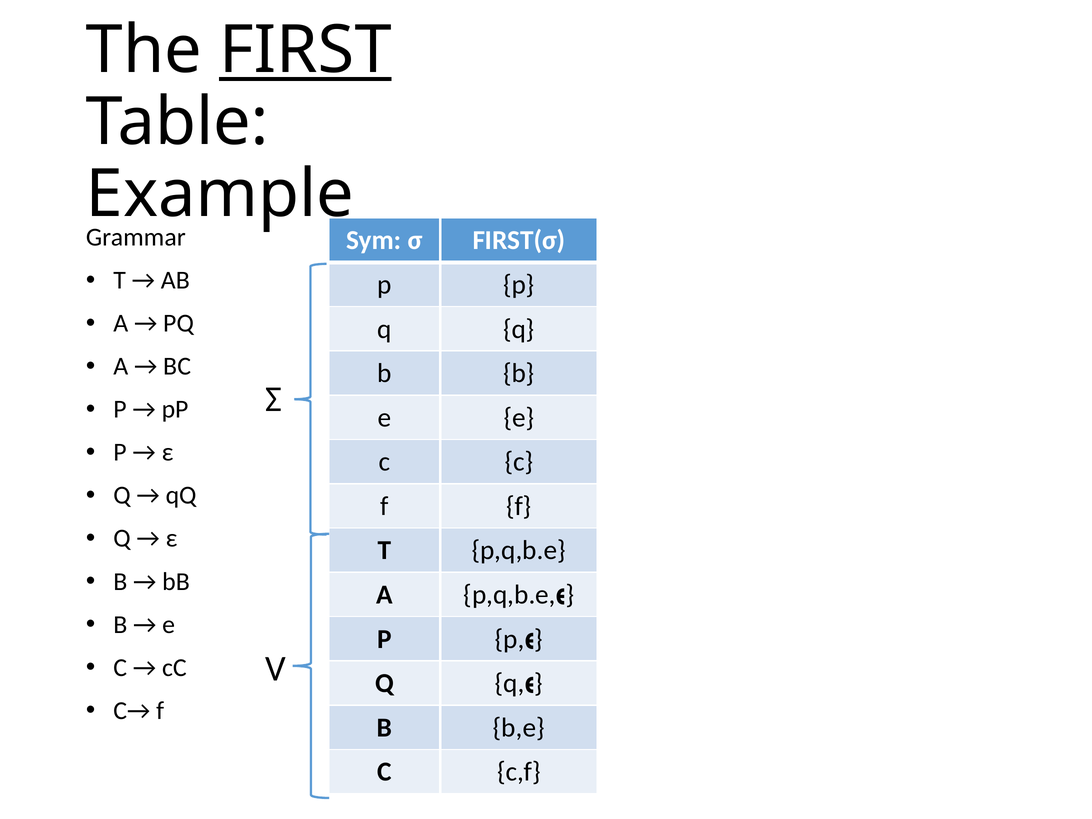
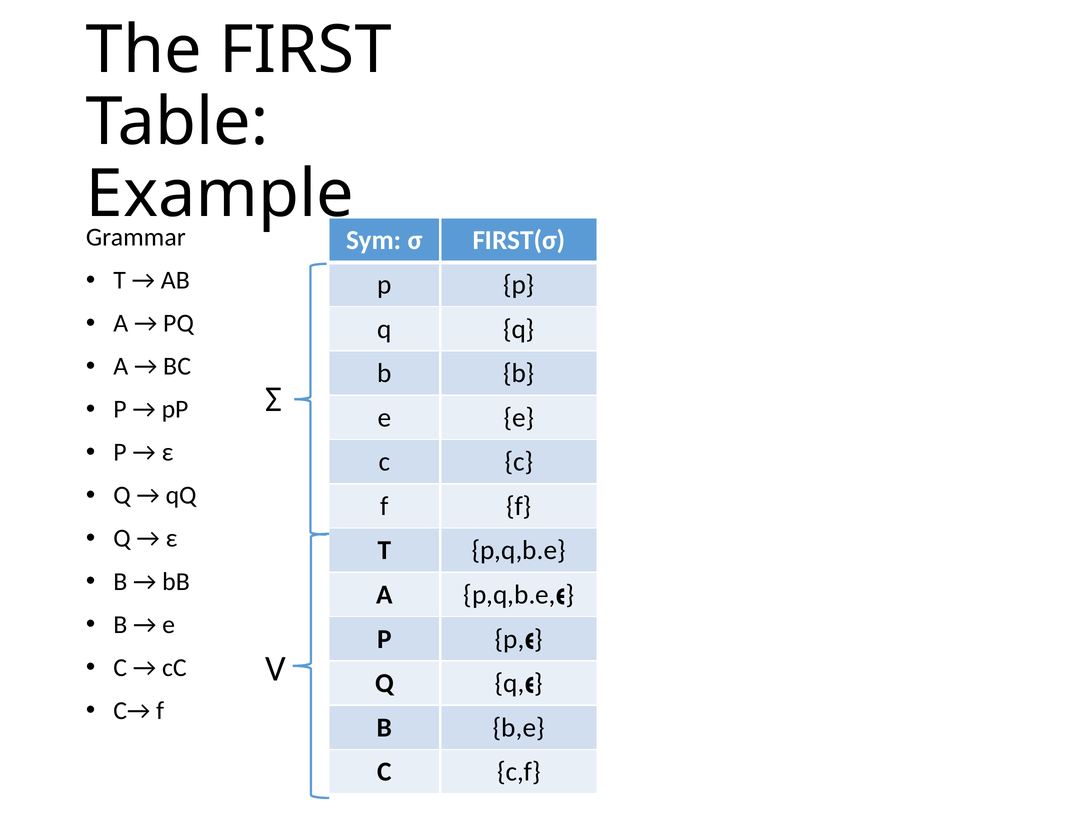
FIRST underline: present -> none
